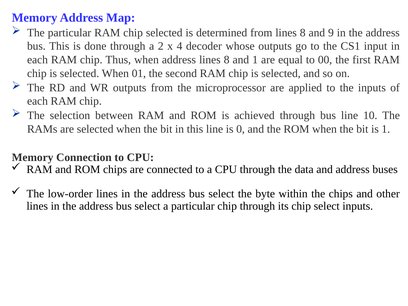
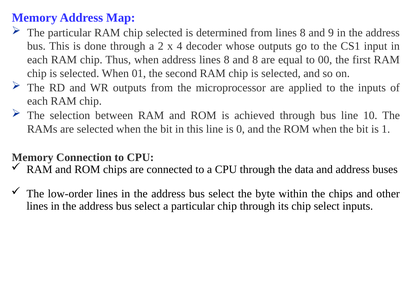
and 1: 1 -> 8
